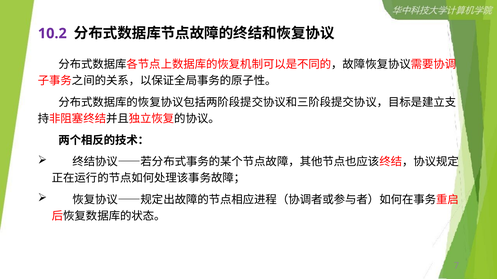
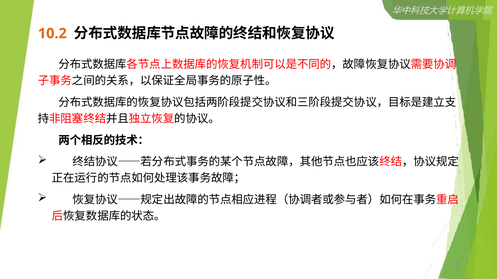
10.2 colour: purple -> orange
